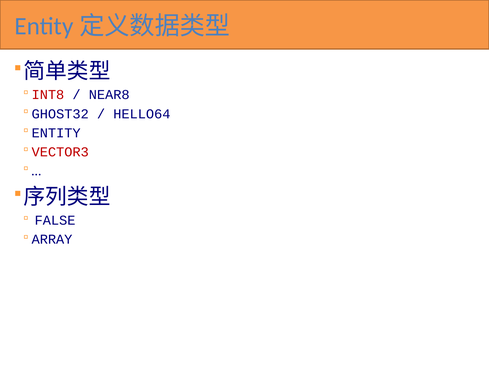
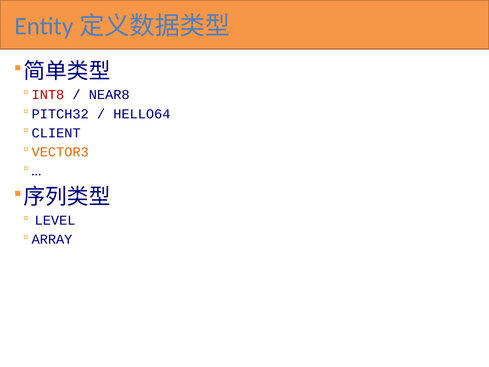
GHOST32: GHOST32 -> PITCH32
ENTITY: ENTITY -> CLIENT
VECTOR3 colour: red -> orange
FALSE: FALSE -> LEVEL
